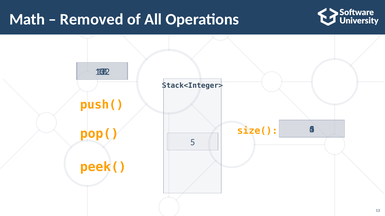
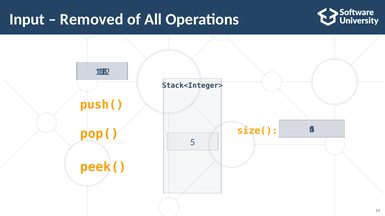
Math: Math -> Input
